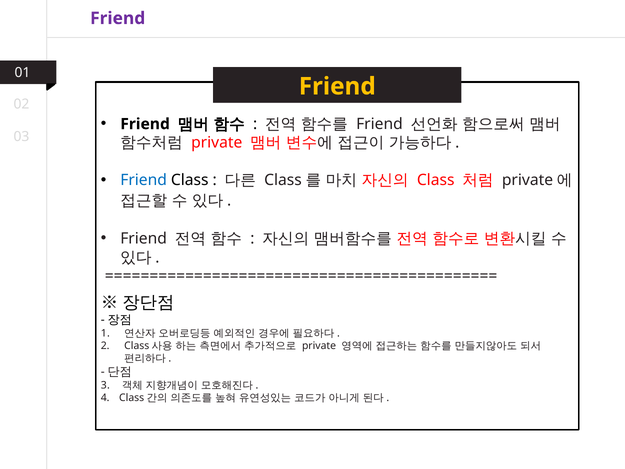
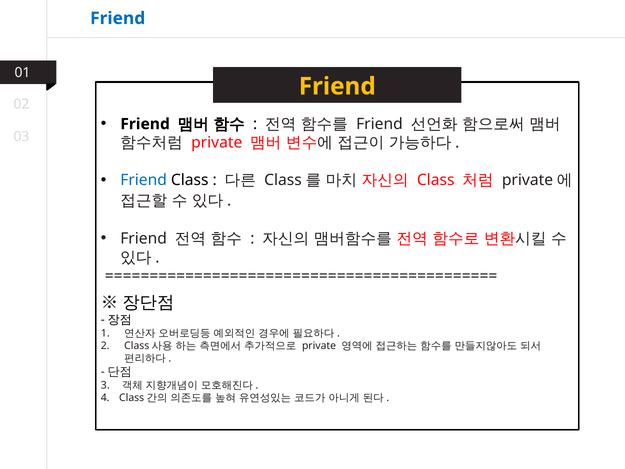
Friend at (118, 18) colour: purple -> blue
